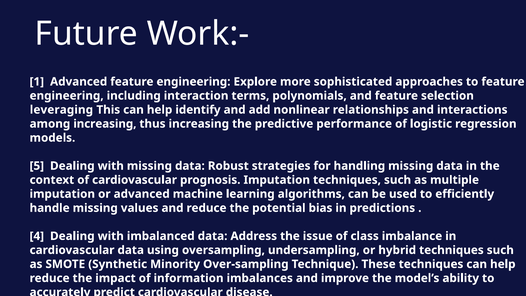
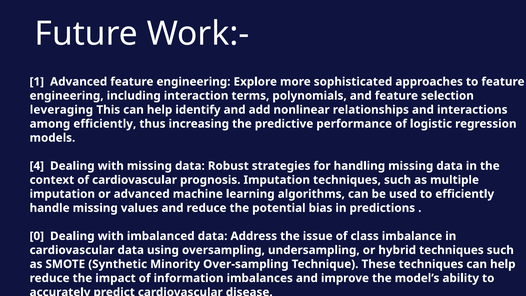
among increasing: increasing -> efficiently
5: 5 -> 4
4: 4 -> 0
